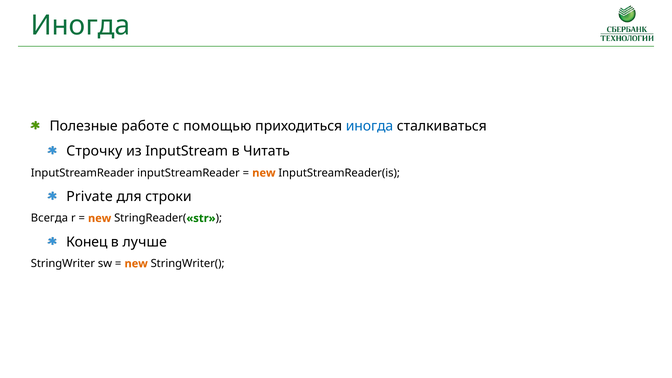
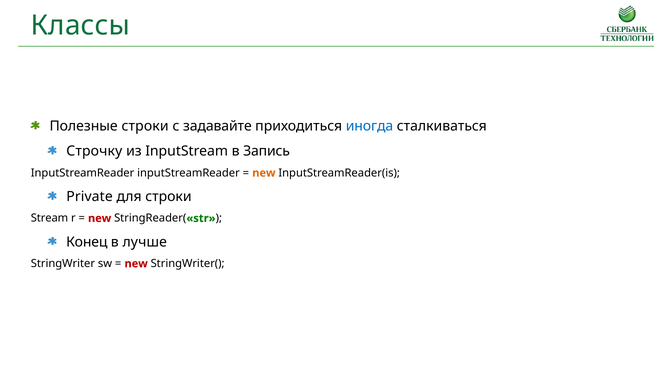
Иногда at (81, 25): Иногда -> Классы
Полезные работе: работе -> строки
помощью: помощью -> задавайте
Читать: Читать -> Запись
Всегда: Всегда -> Stream
new at (100, 218) colour: orange -> red
new at (136, 264) colour: orange -> red
